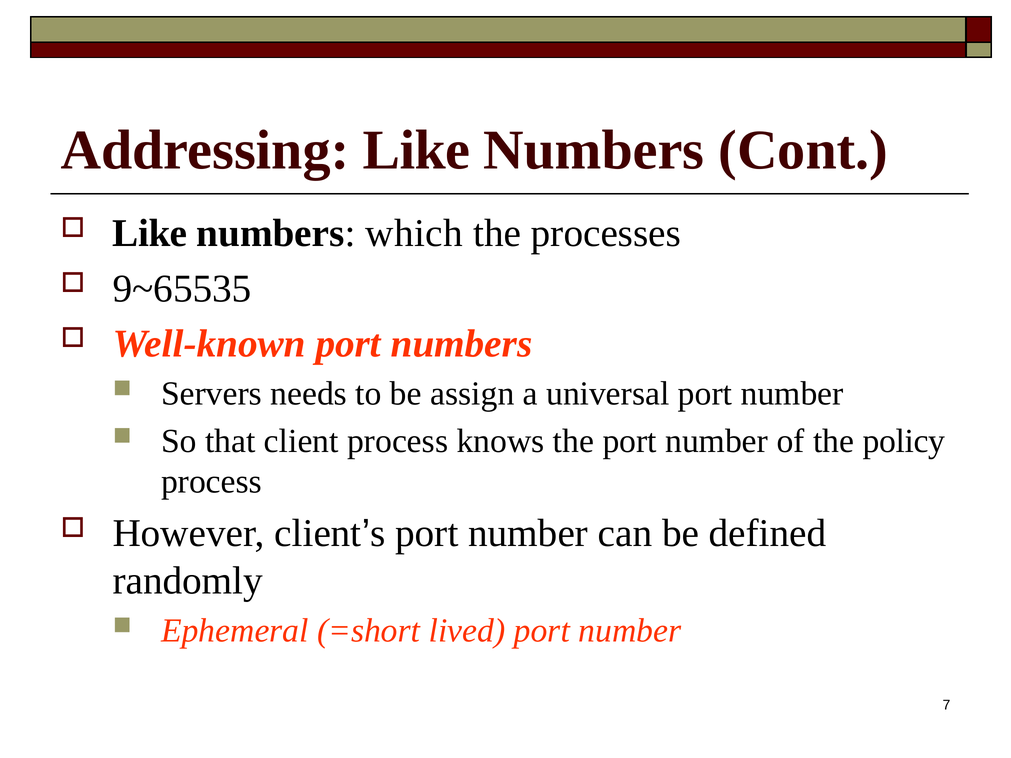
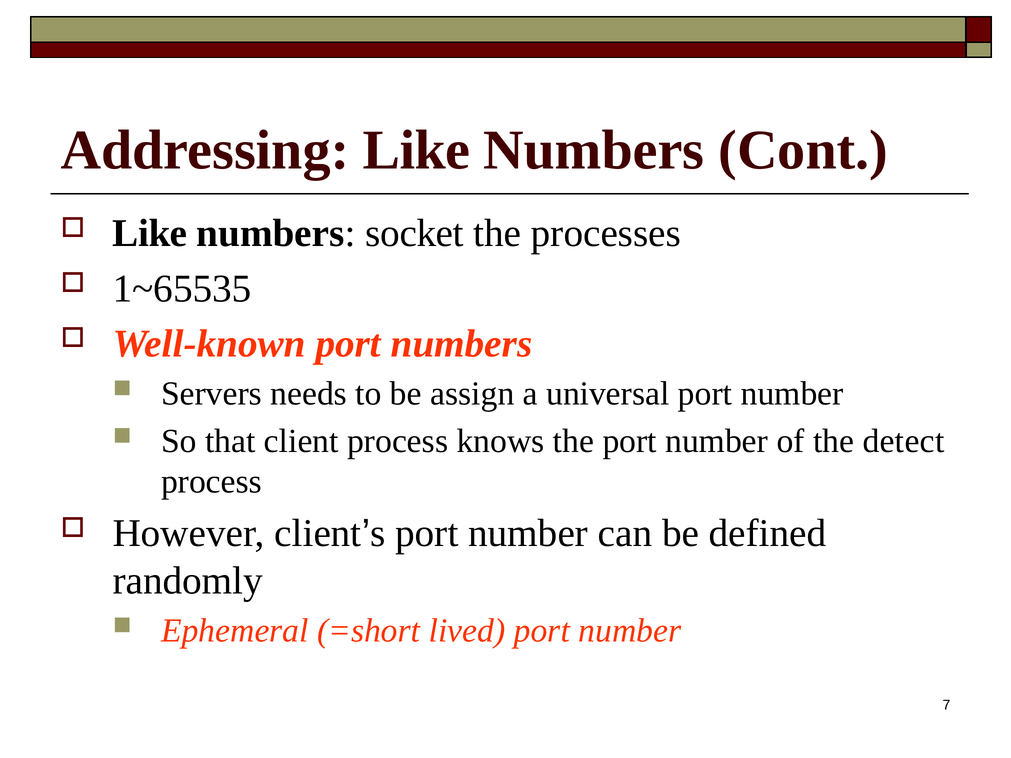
which: which -> socket
9~65535: 9~65535 -> 1~65535
policy: policy -> detect
